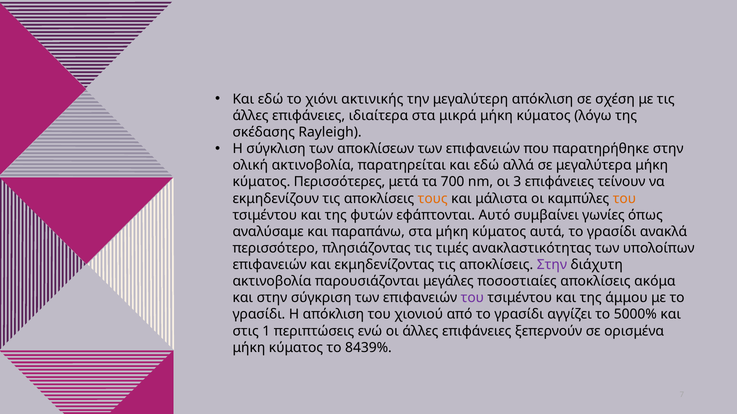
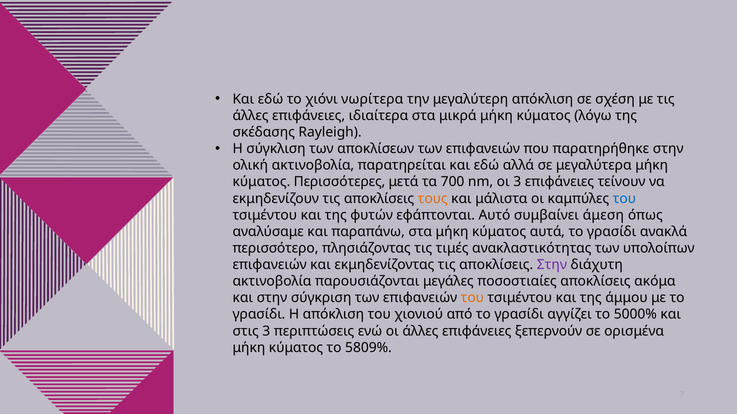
ακτινικής: ακτινικής -> νωρίτερα
του at (624, 199) colour: orange -> blue
γωνίες: γωνίες -> άμεση
του at (472, 298) colour: purple -> orange
στις 1: 1 -> 3
8439%: 8439% -> 5809%
